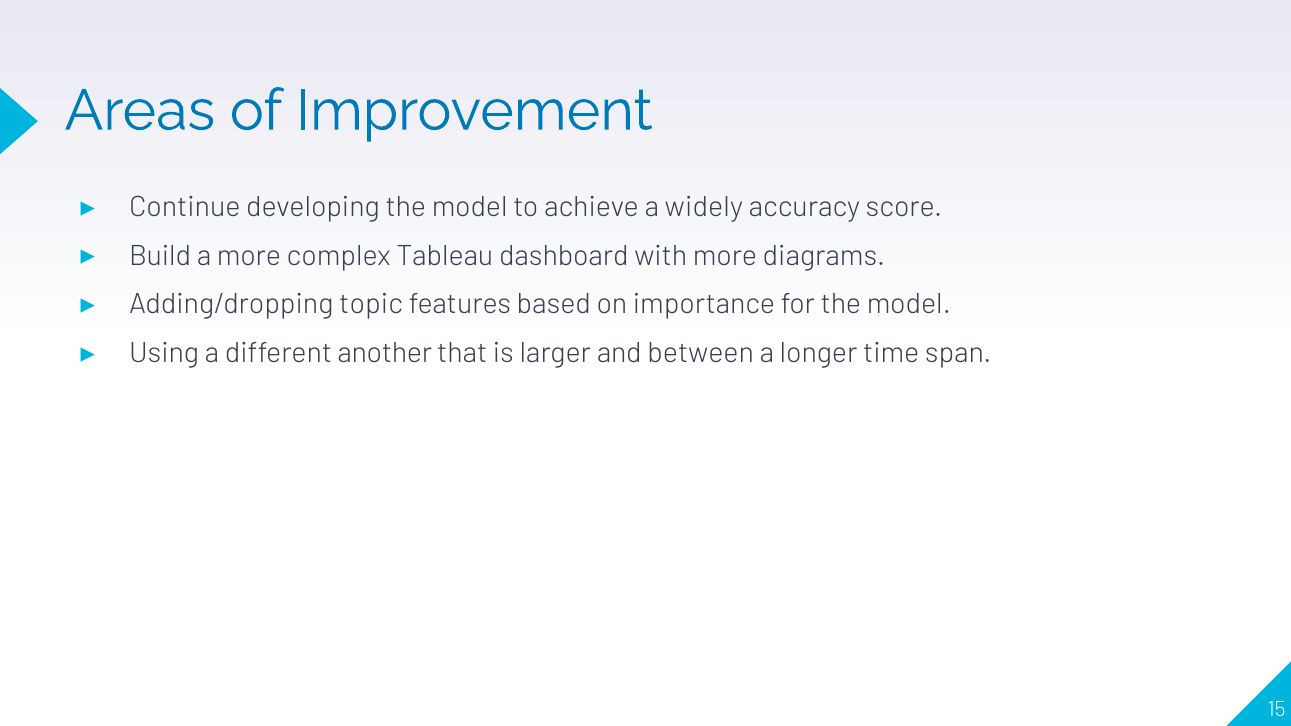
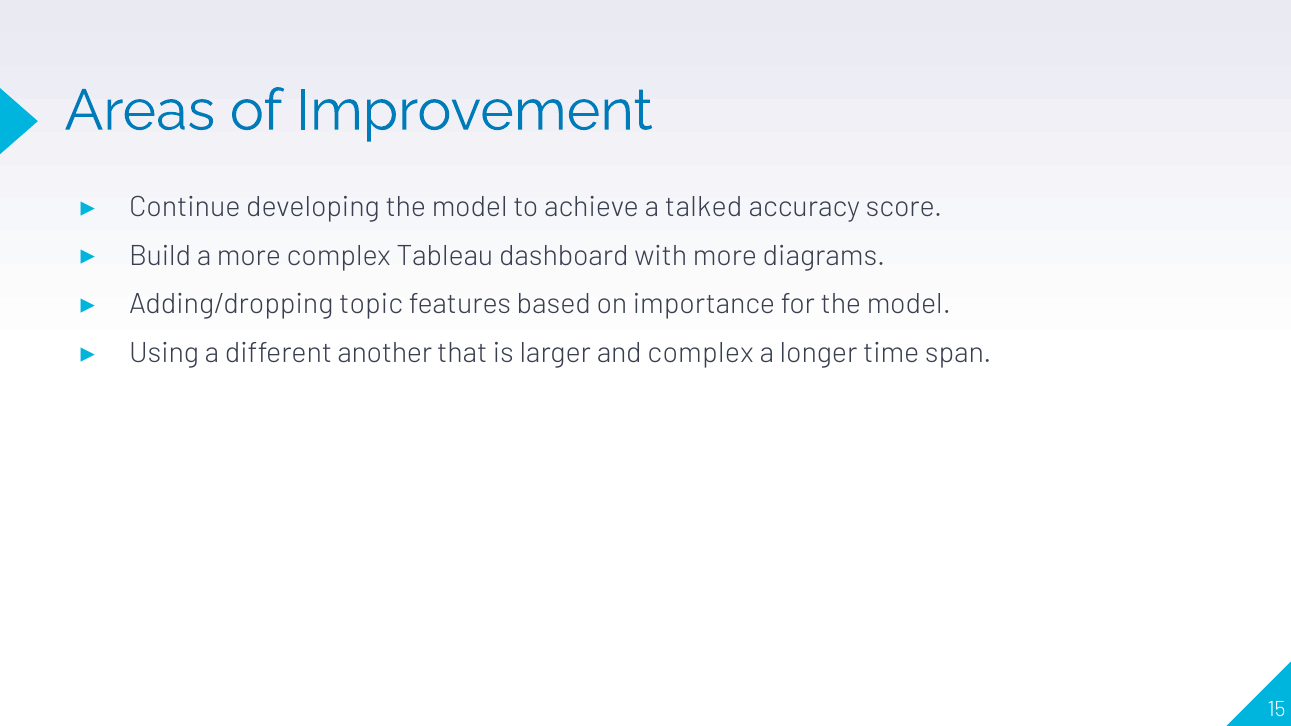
widely: widely -> talked
and between: between -> complex
